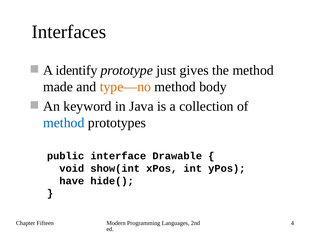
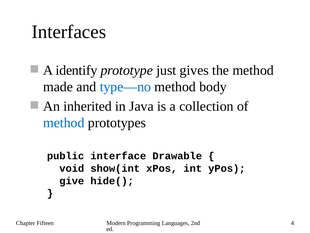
type—no colour: orange -> blue
keyword: keyword -> inherited
have: have -> give
